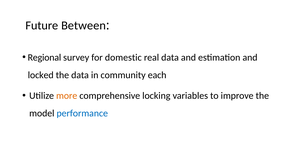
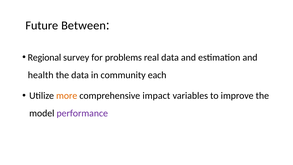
domestic: domestic -> problems
locked: locked -> health
locking: locking -> impact
performance colour: blue -> purple
